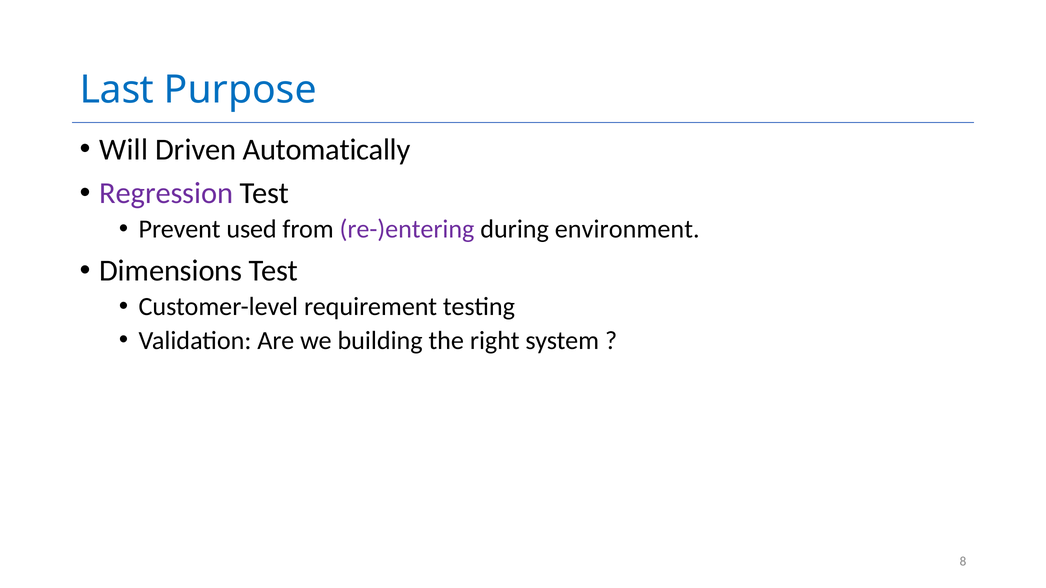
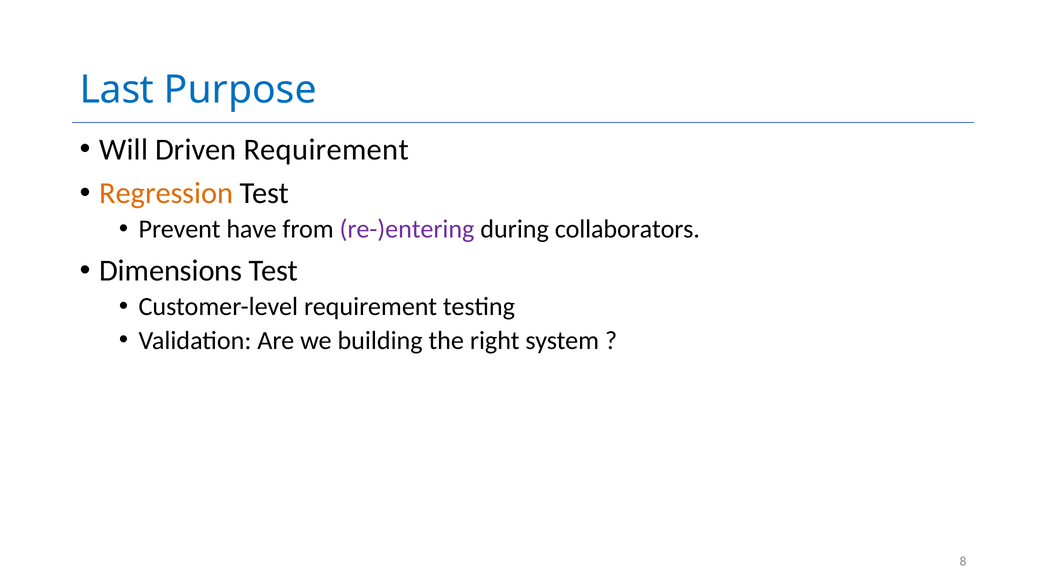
Driven Automatically: Automatically -> Requirement
Regression colour: purple -> orange
used: used -> have
environment: environment -> collaborators
